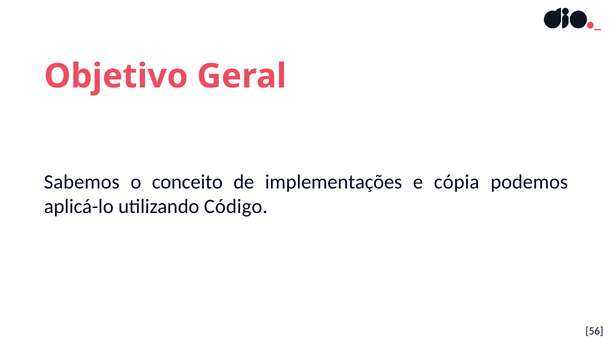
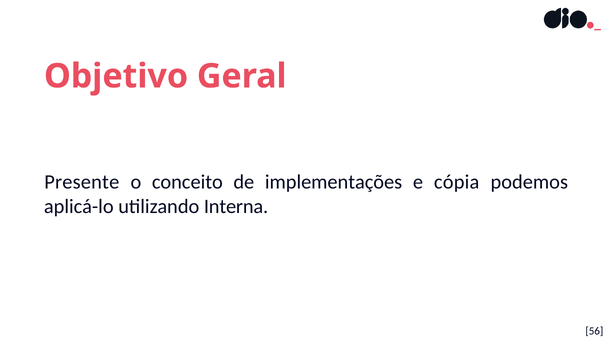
Sabemos: Sabemos -> Presente
Código: Código -> Interna
